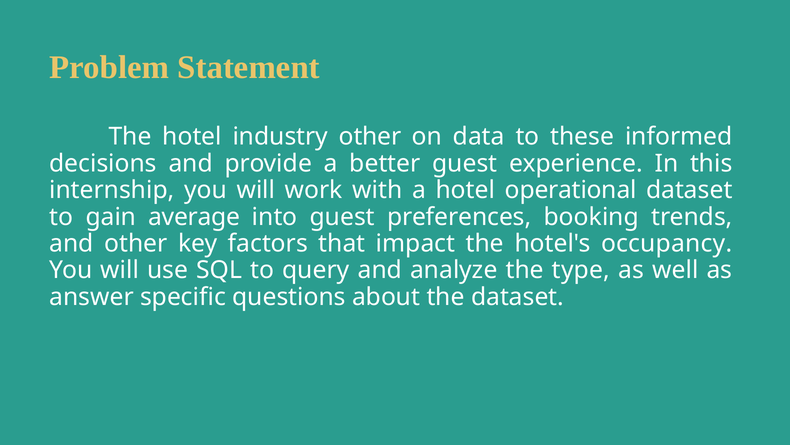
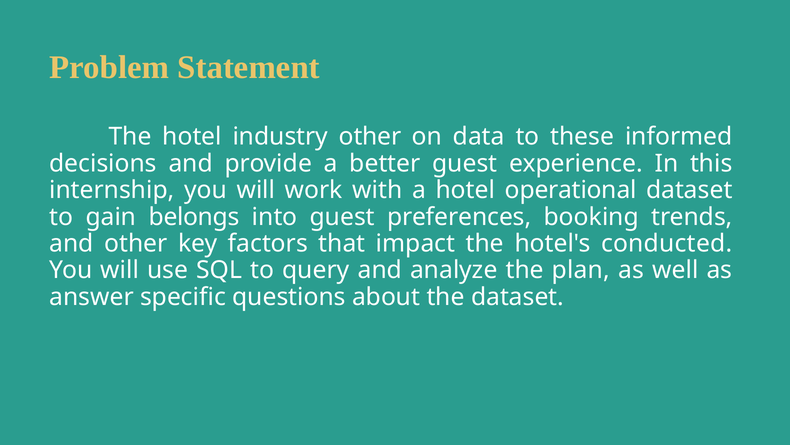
average: average -> belongs
occupancy: occupancy -> conducted
type: type -> plan
